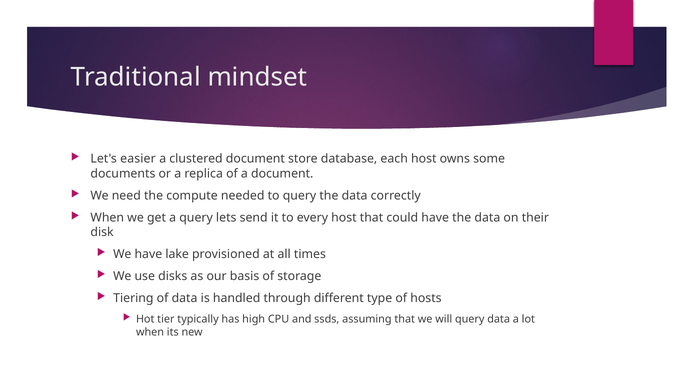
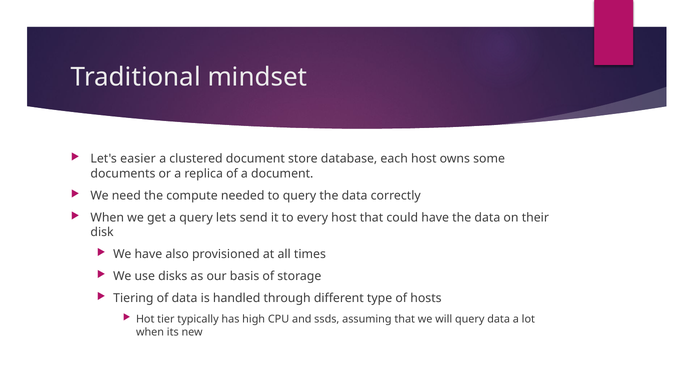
lake: lake -> also
